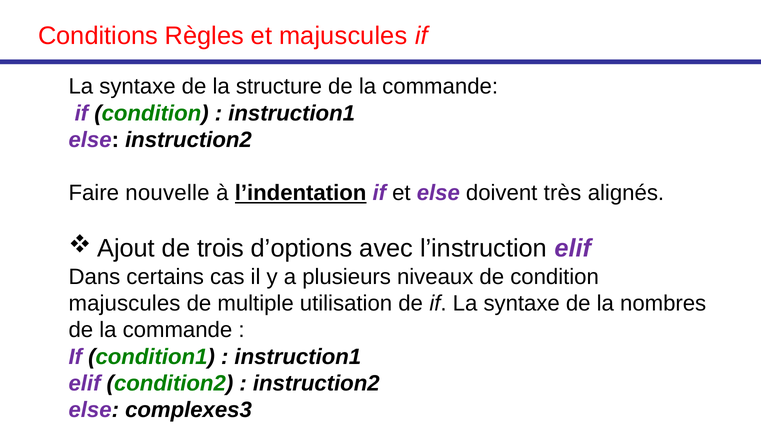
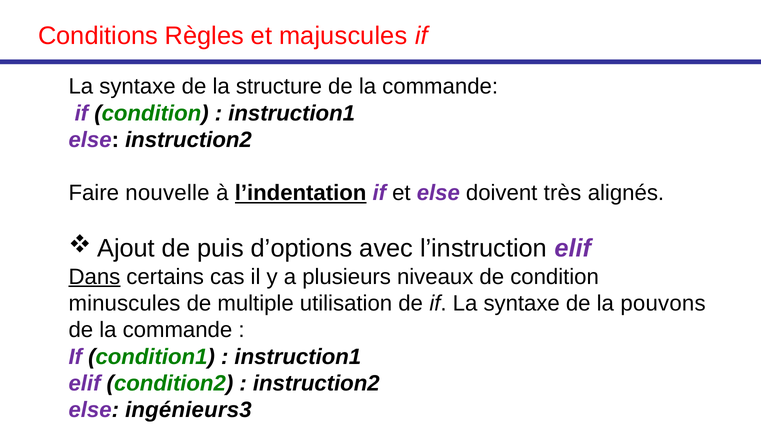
trois: trois -> puis
Dans underline: none -> present
majuscules at (124, 304): majuscules -> minuscules
nombres: nombres -> pouvons
complexes3: complexes3 -> ingénieurs3
